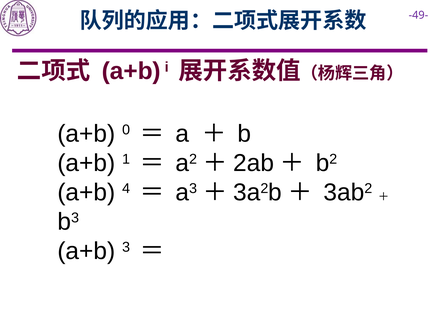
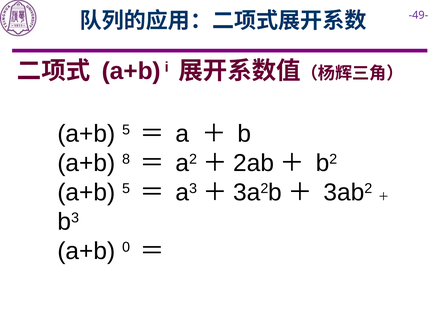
0 at (126, 130): 0 -> 5
1: 1 -> 8
4 at (126, 189): 4 -> 5
3: 3 -> 0
